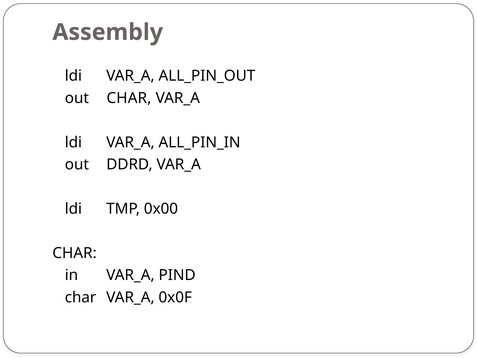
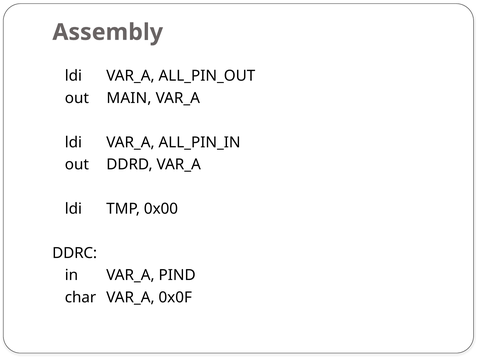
out CHAR: CHAR -> MAIN
CHAR at (75, 253): CHAR -> DDRC
